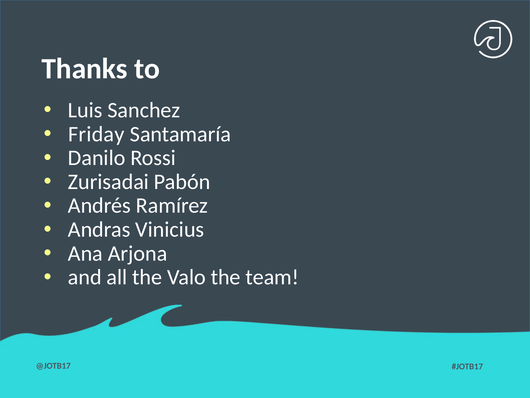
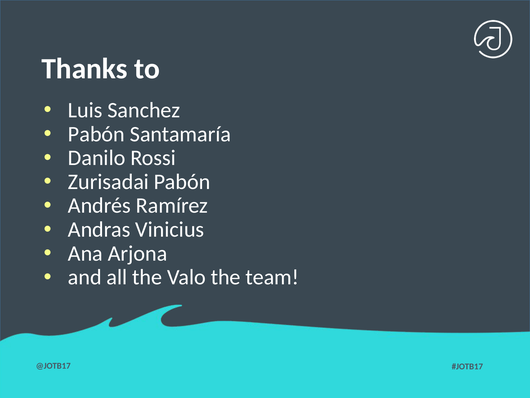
Friday at (96, 134): Friday -> Pabón
